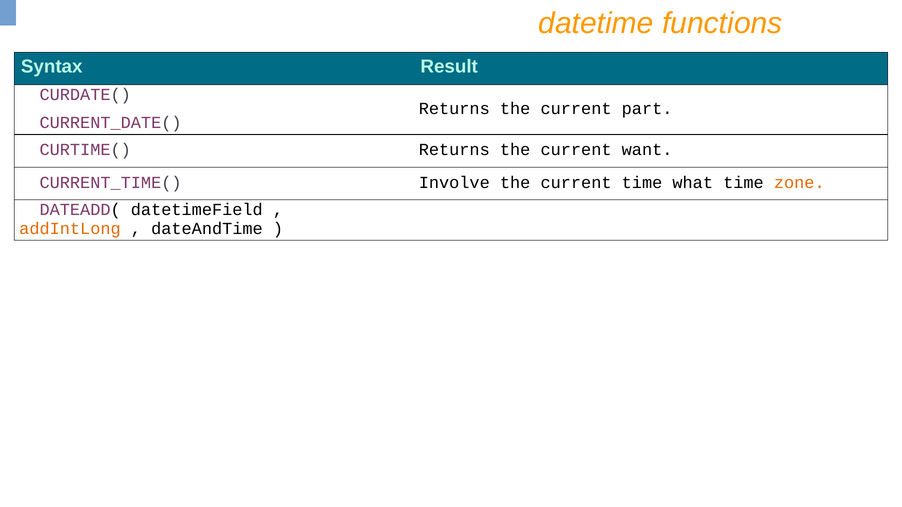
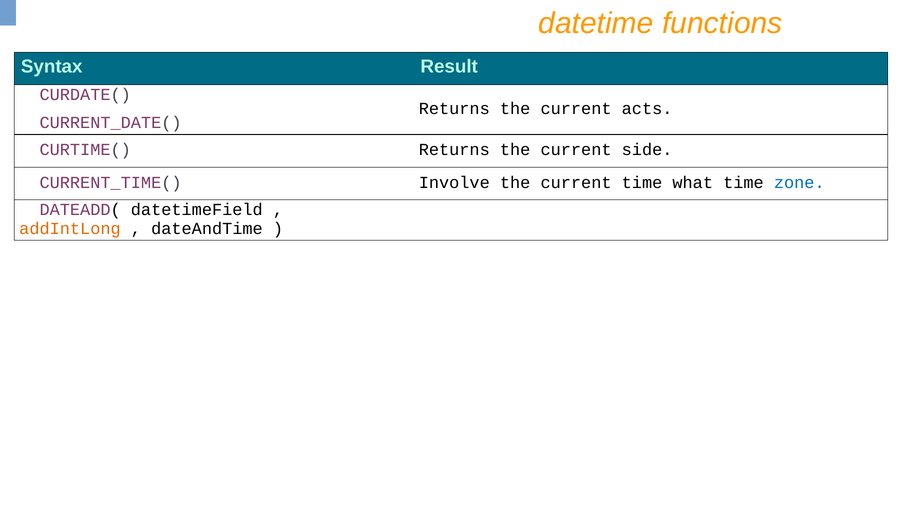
part: part -> acts
want: want -> side
zone colour: orange -> blue
